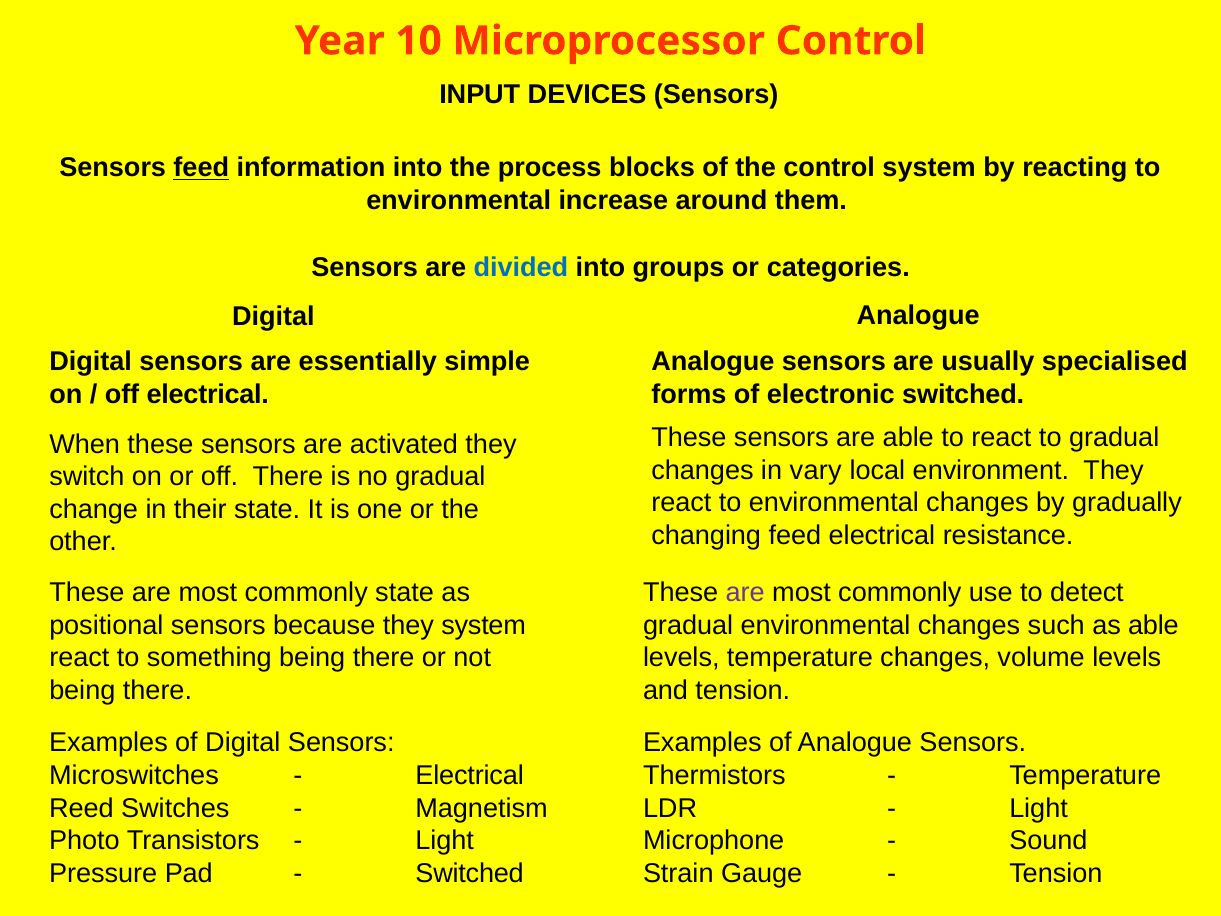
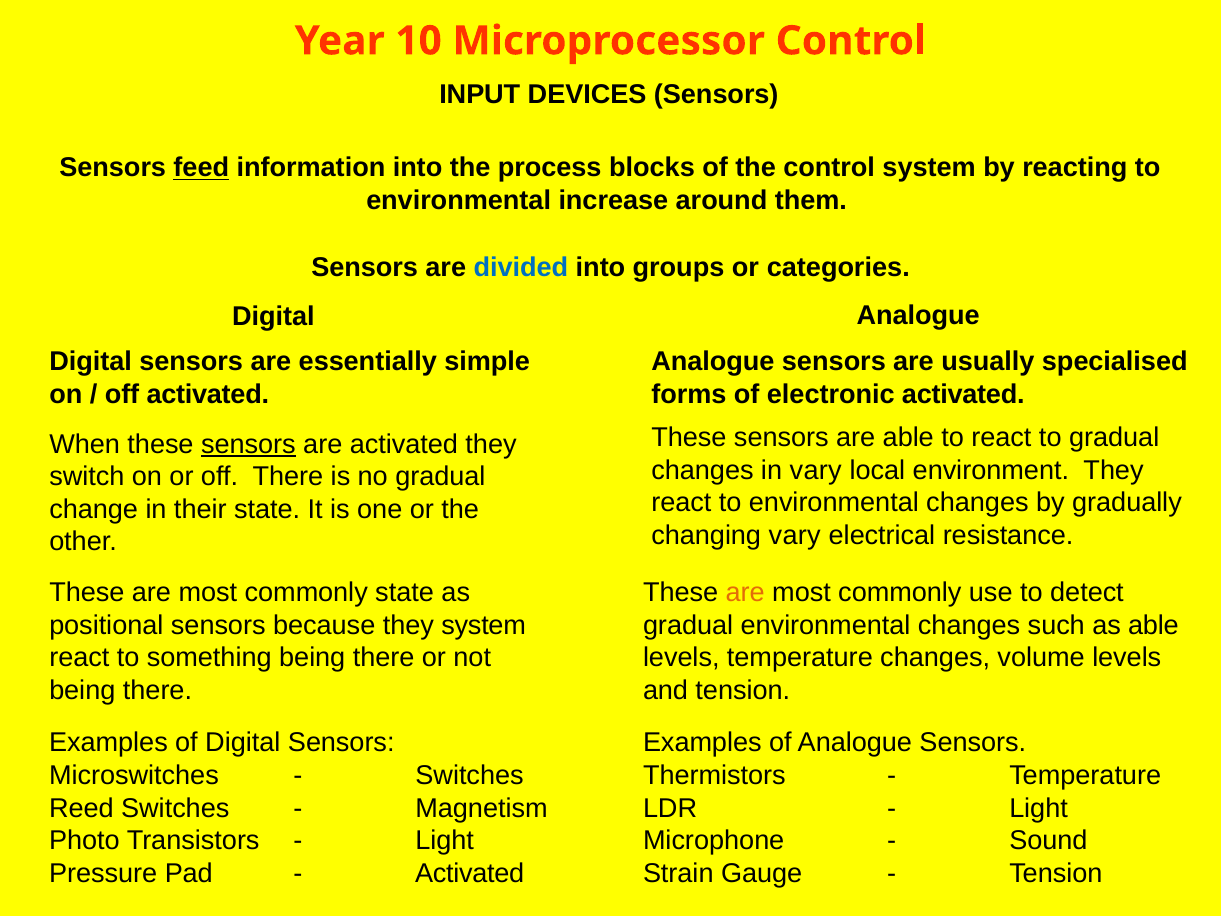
off electrical: electrical -> activated
electronic switched: switched -> activated
sensors at (248, 444) underline: none -> present
changing feed: feed -> vary
are at (745, 593) colour: purple -> orange
Electrical at (470, 775): Electrical -> Switches
Switched at (470, 873): Switched -> Activated
